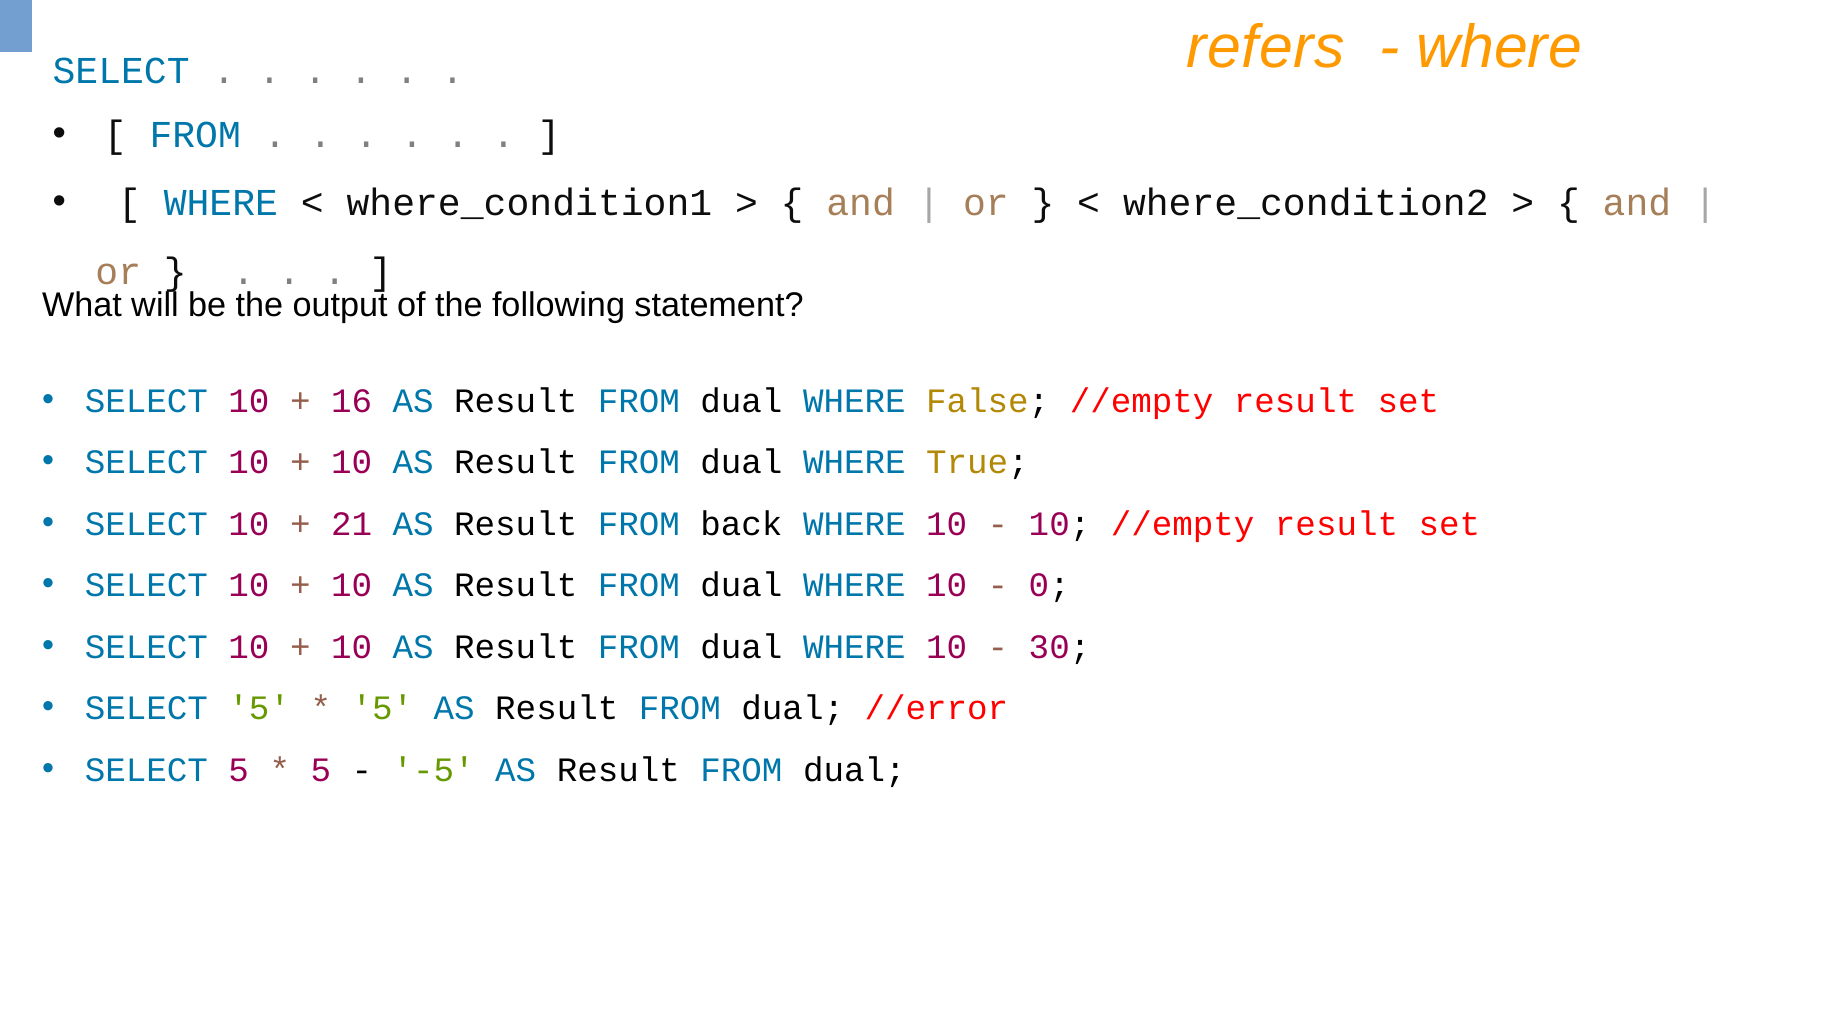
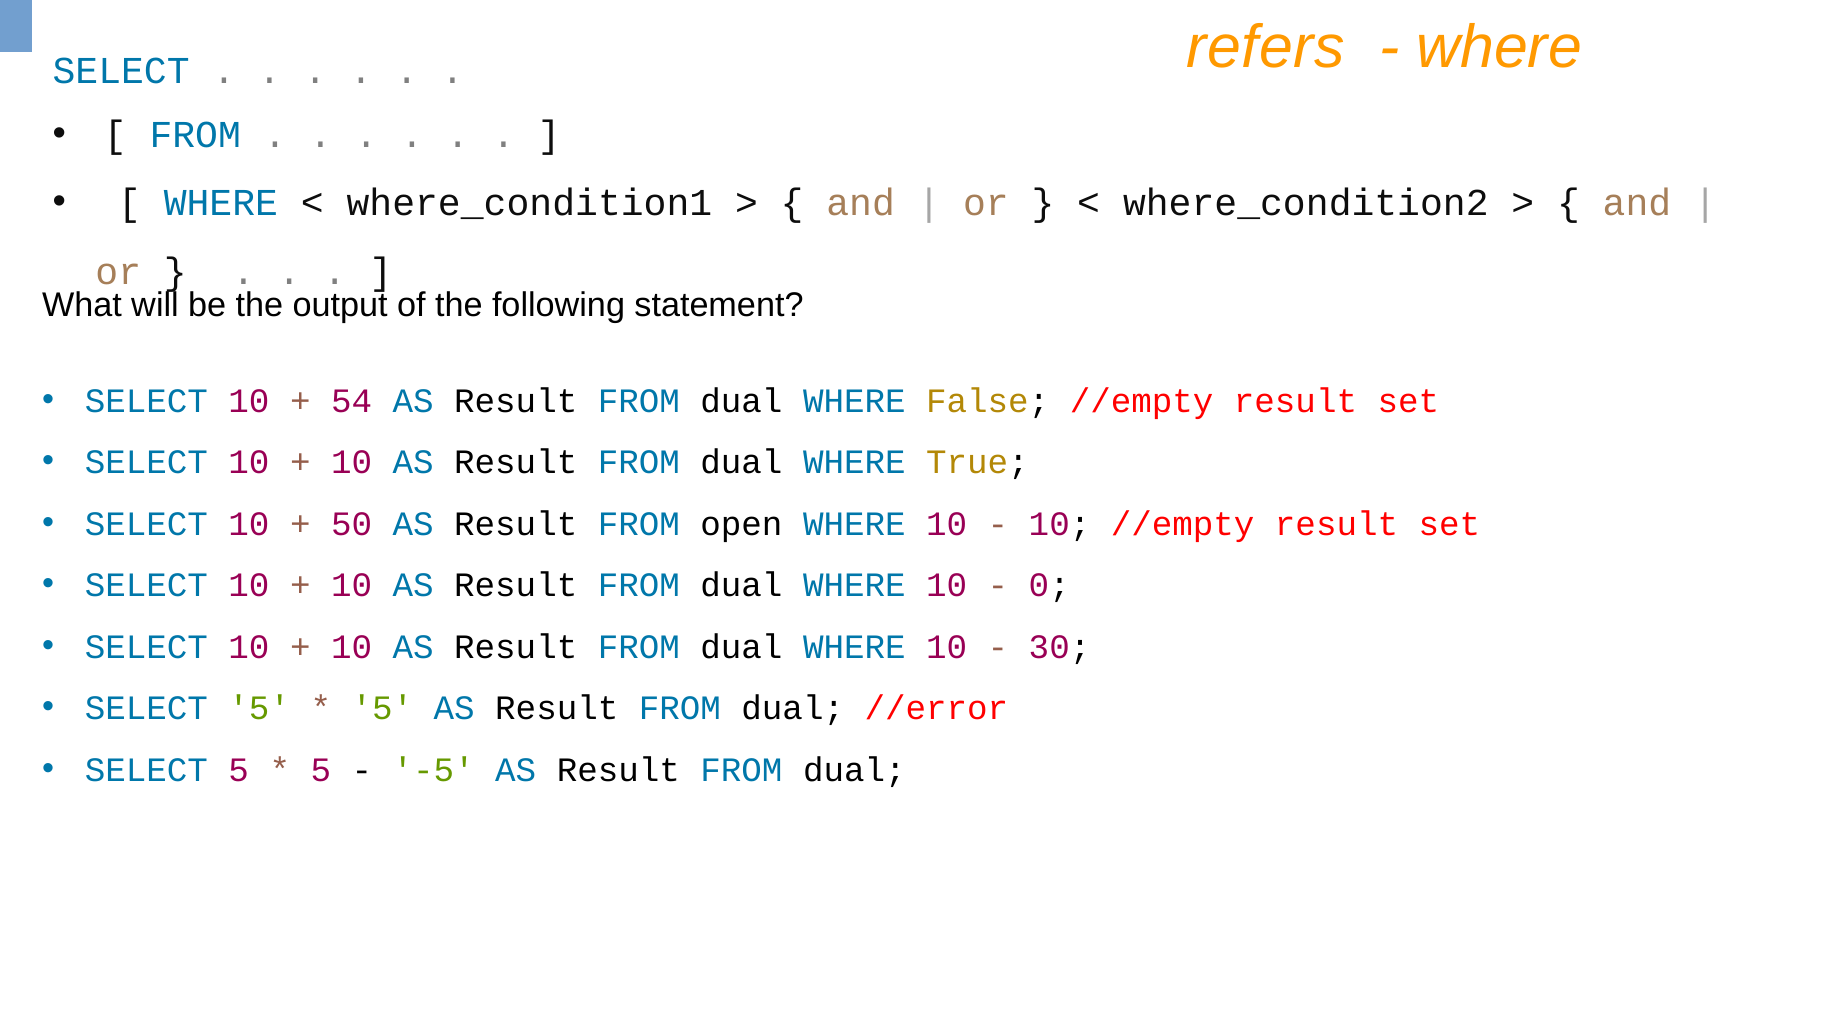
16: 16 -> 54
21: 21 -> 50
back: back -> open
